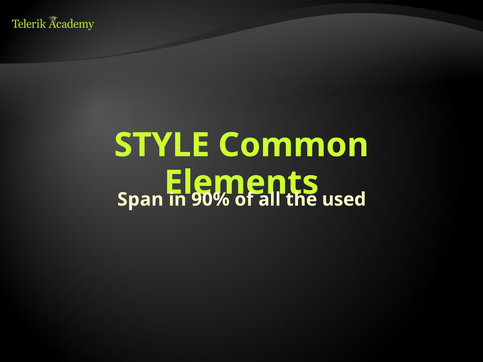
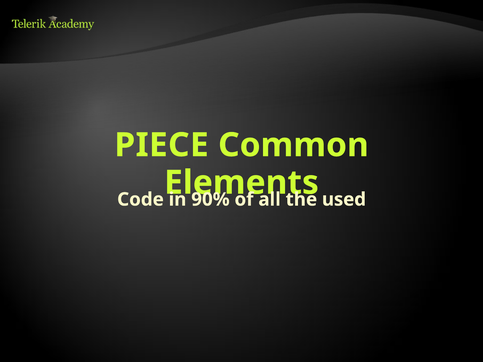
STYLE: STYLE -> PIECE
Span: Span -> Code
